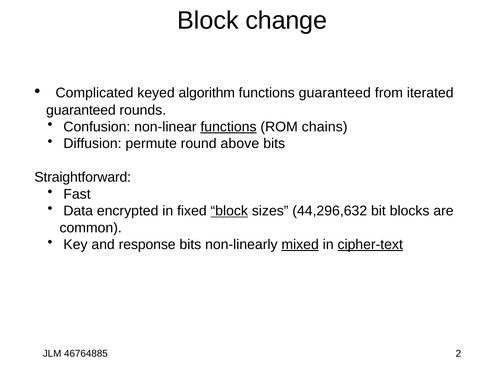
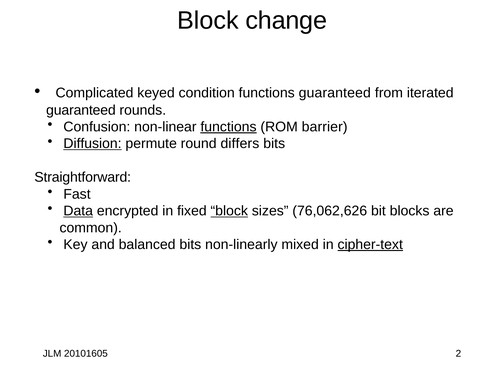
algorithm: algorithm -> condition
chains: chains -> barrier
Diffusion underline: none -> present
above: above -> differs
Data underline: none -> present
44,296,632: 44,296,632 -> 76,062,626
response: response -> balanced
mixed underline: present -> none
46764885: 46764885 -> 20101605
